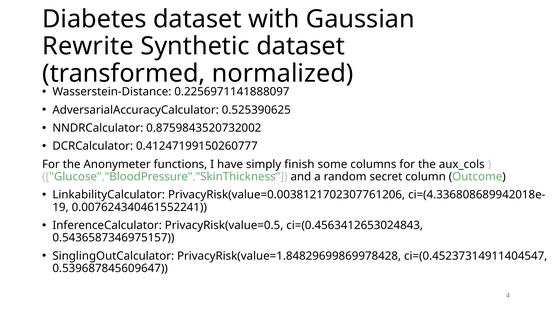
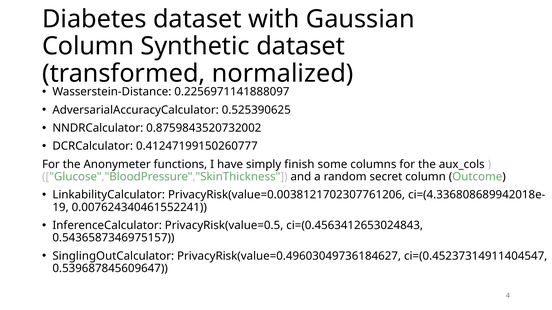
Rewrite at (88, 46): Rewrite -> Column
PrivacyRisk(value=1.84829699869978428: PrivacyRisk(value=1.84829699869978428 -> PrivacyRisk(value=0.49603049736184627
